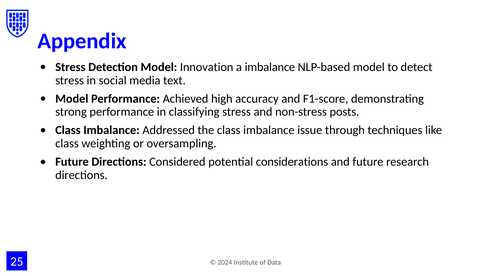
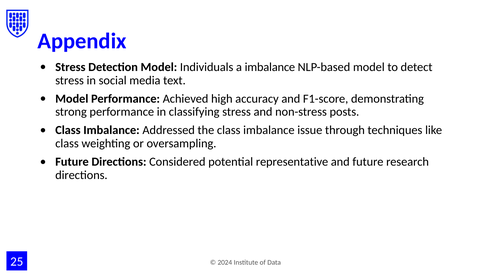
Innovation: Innovation -> Individuals
considerations: considerations -> representative
